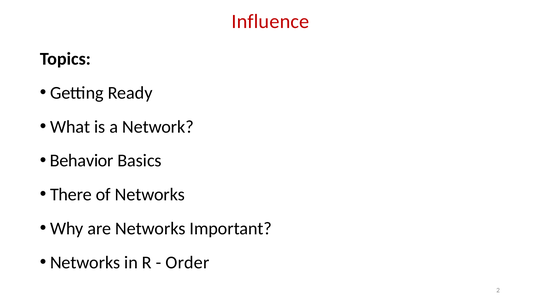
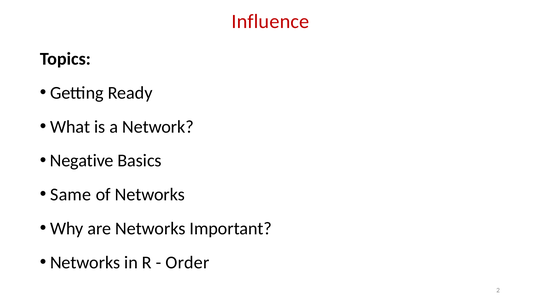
Behavior: Behavior -> Negative
There: There -> Same
